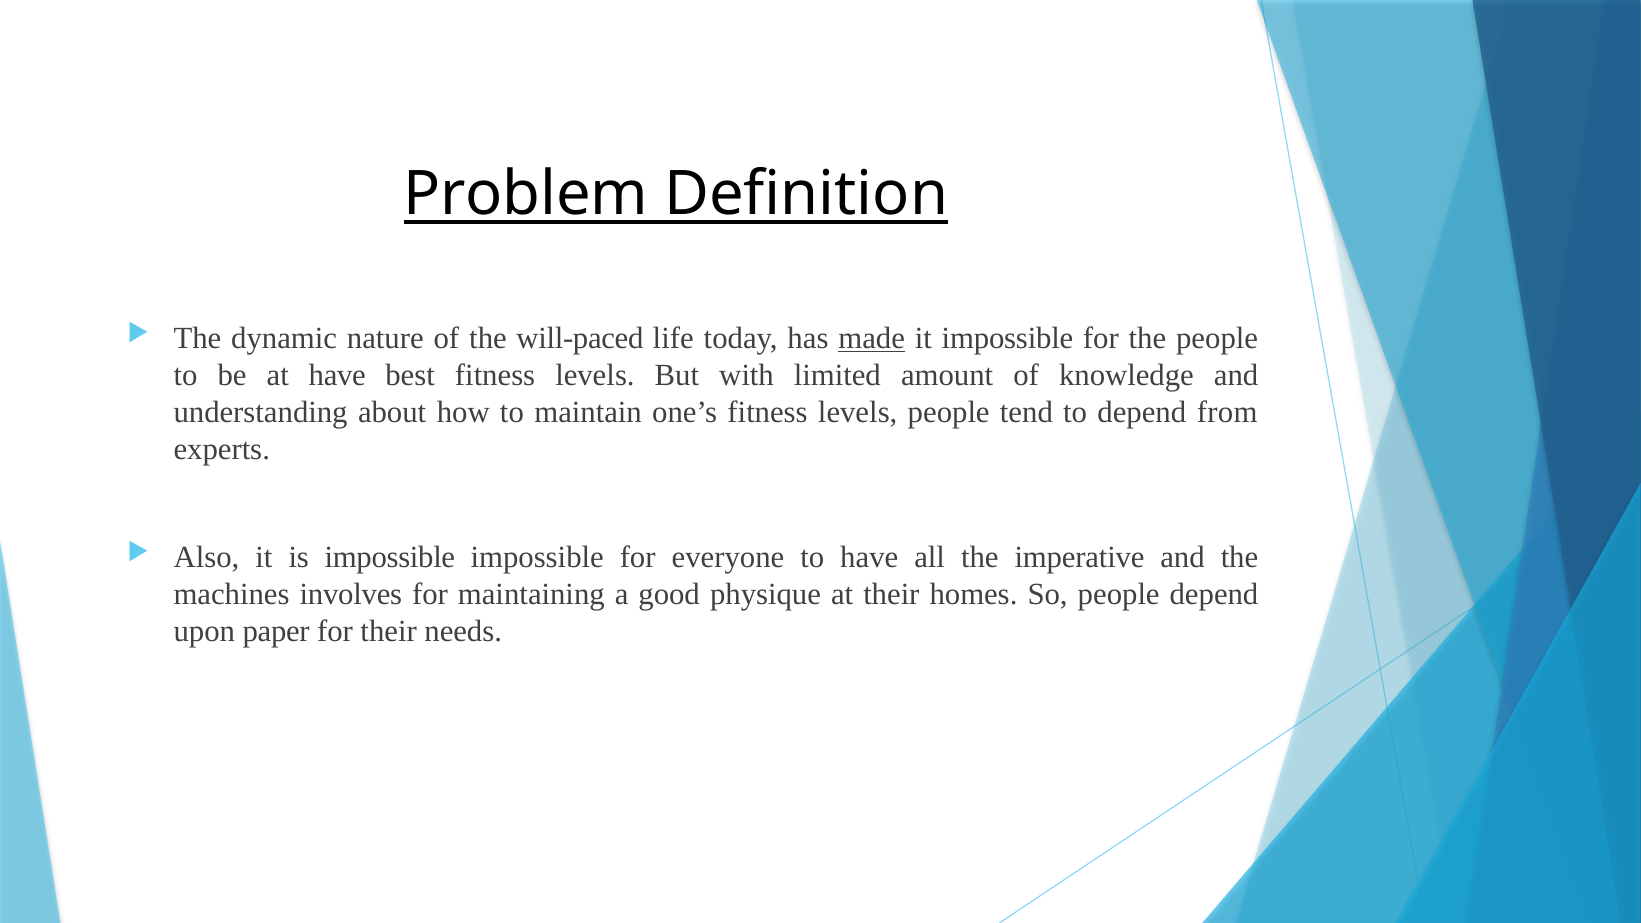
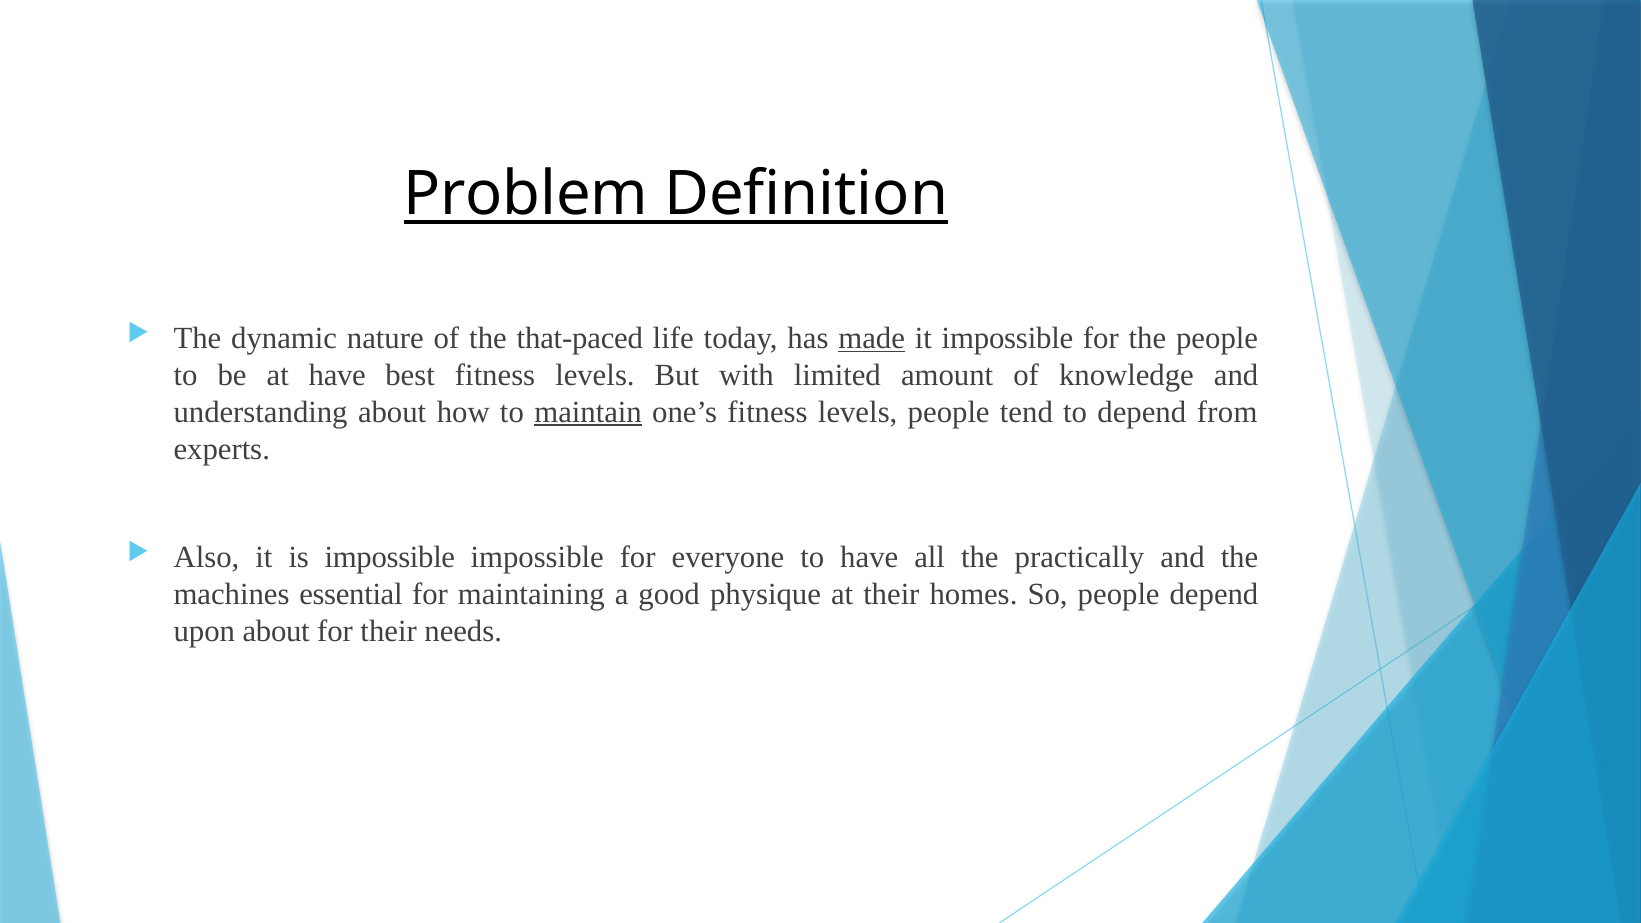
will-paced: will-paced -> that-paced
maintain underline: none -> present
imperative: imperative -> practically
involves: involves -> essential
upon paper: paper -> about
